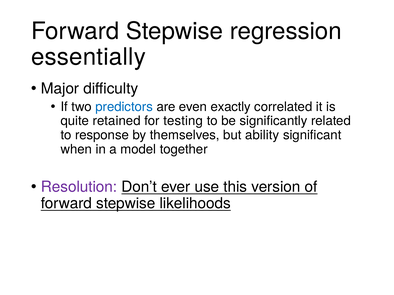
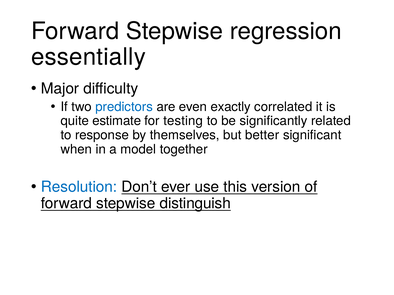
retained: retained -> estimate
ability: ability -> better
Resolution colour: purple -> blue
likelihoods: likelihoods -> distinguish
